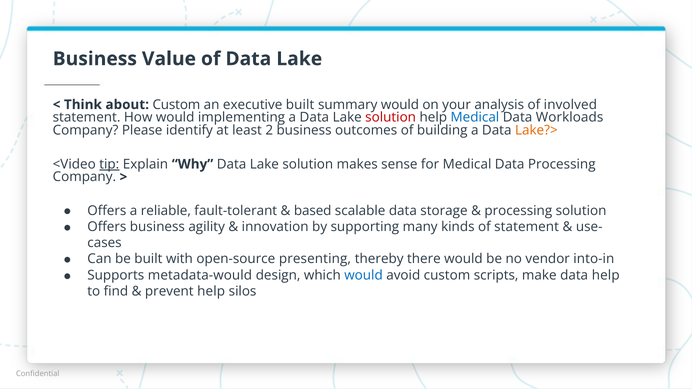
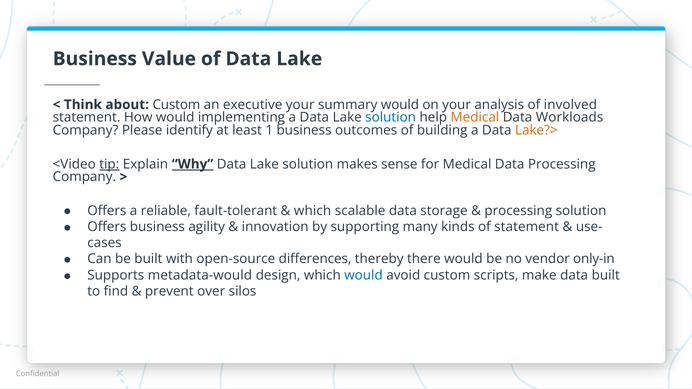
executive built: built -> your
solution at (391, 118) colour: red -> blue
Medical at (475, 118) colour: blue -> orange
2: 2 -> 1
Why underline: none -> present
based at (313, 211): based -> which
presenting: presenting -> differences
into-in: into-in -> only-in
data help: help -> built
prevent help: help -> over
